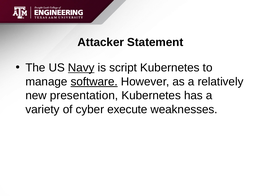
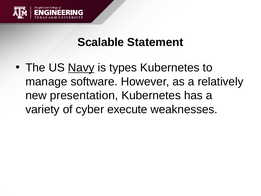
Attacker: Attacker -> Scalable
script: script -> types
software underline: present -> none
